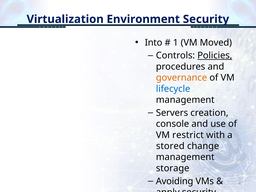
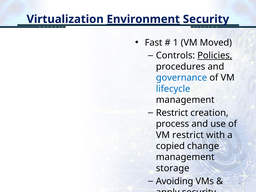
Environment underline: none -> present
Into: Into -> Fast
governance colour: orange -> blue
Servers at (172, 113): Servers -> Restrict
console: console -> process
stored: stored -> copied
